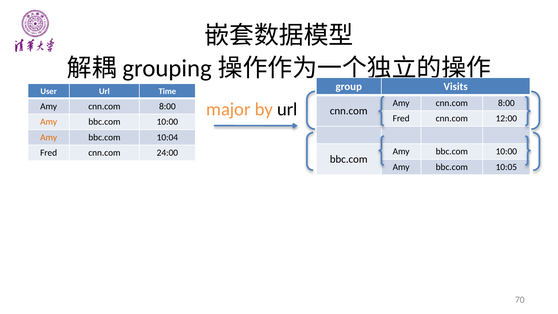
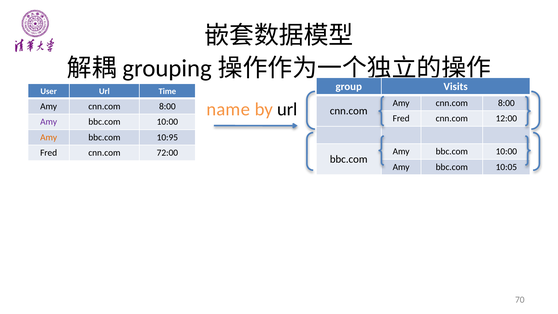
major: major -> name
Amy at (49, 122) colour: orange -> purple
10:04: 10:04 -> 10:95
24:00: 24:00 -> 72:00
